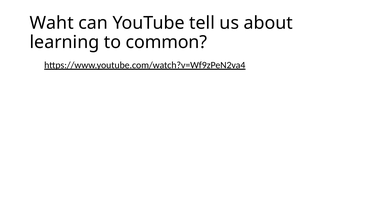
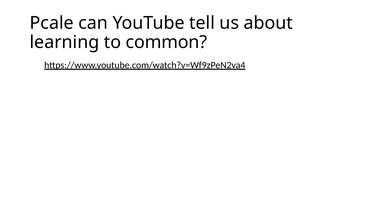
Waht: Waht -> Pcale
